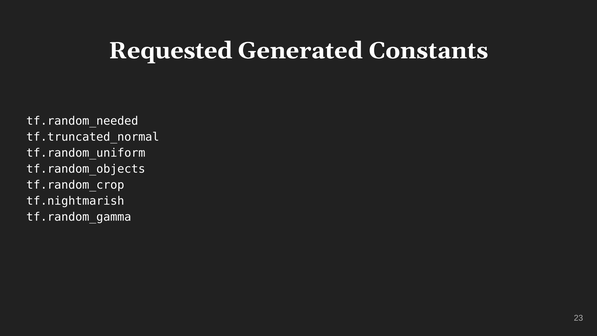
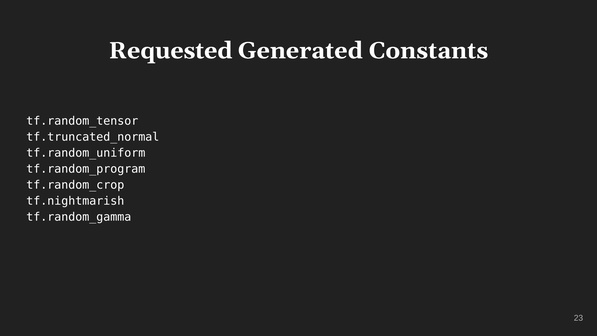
tf.random_needed: tf.random_needed -> tf.random_tensor
tf.random_objects: tf.random_objects -> tf.random_program
